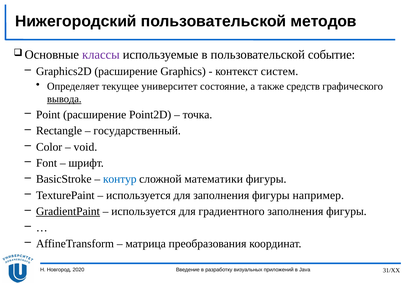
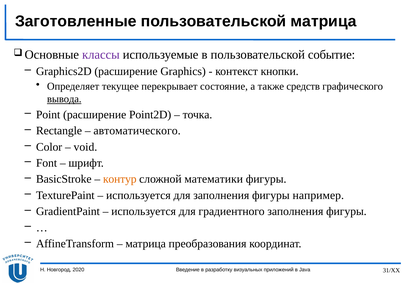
Нижегородский: Нижегородский -> Заготовленные
пользовательской методов: методов -> матрица
систем: систем -> кнопки
университет: университет -> перекрывает
государственный: государственный -> автоматического
контур colour: blue -> orange
GradientPaint underline: present -> none
